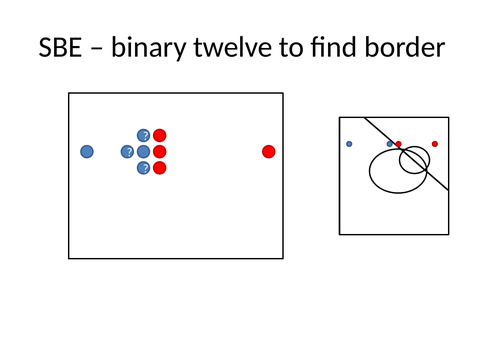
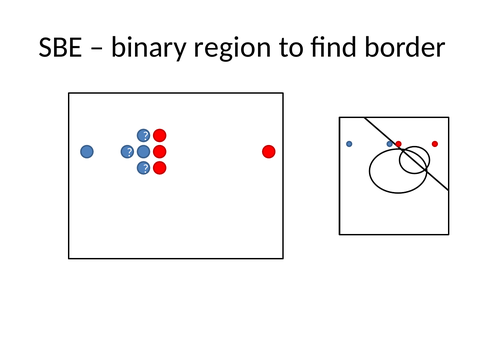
twelve: twelve -> region
